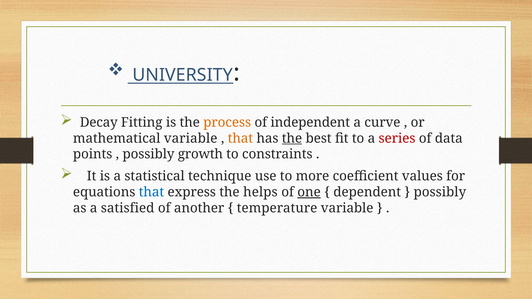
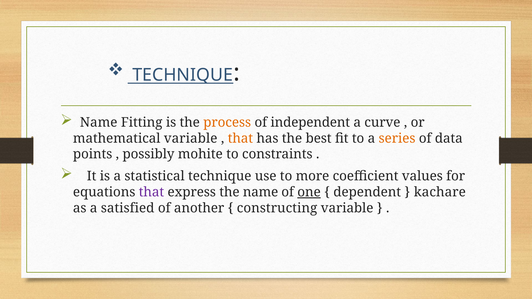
UNIVERSITY at (183, 75): UNIVERSITY -> TECHNIQUE
Decay at (99, 122): Decay -> Name
the at (292, 138) underline: present -> none
series colour: red -> orange
growth: growth -> mohite
that at (151, 192) colour: blue -> purple
the helps: helps -> name
possibly at (440, 192): possibly -> kachare
temperature: temperature -> constructing
